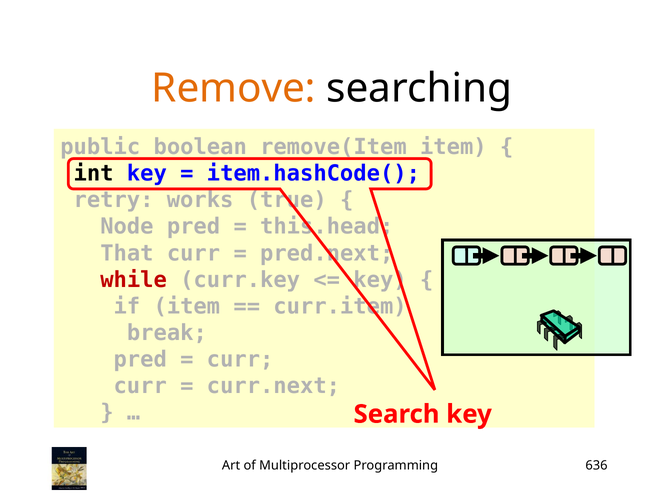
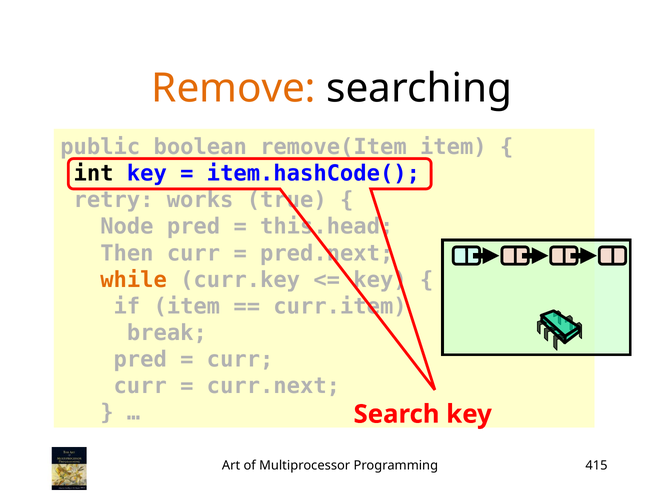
That: That -> Then
while colour: red -> orange
636: 636 -> 415
